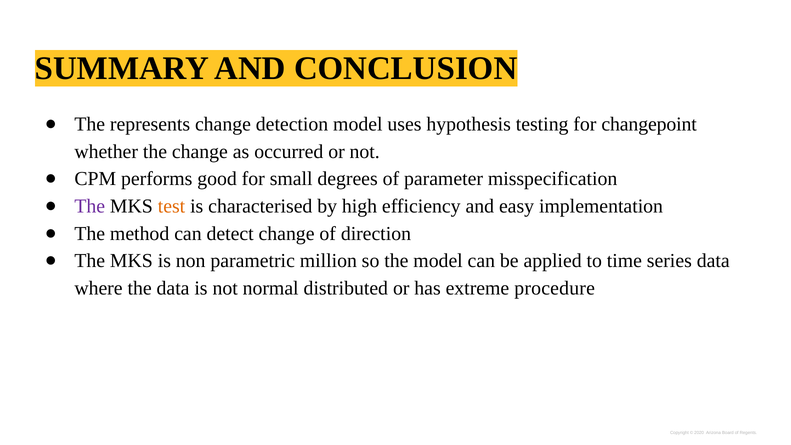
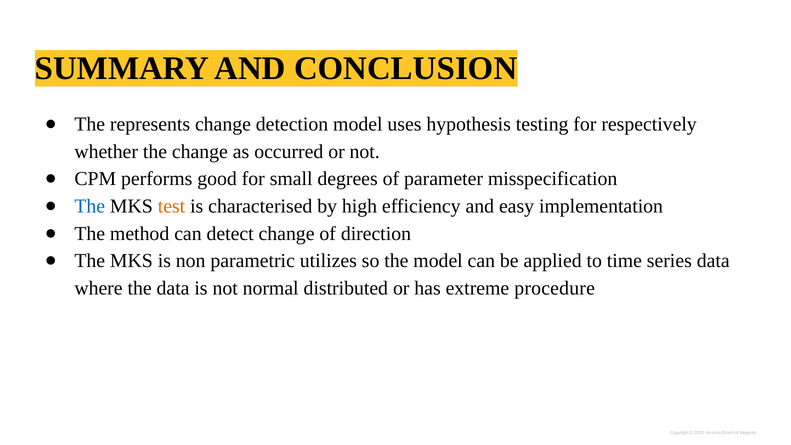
changepoint: changepoint -> respectively
The at (90, 206) colour: purple -> blue
million: million -> utilizes
